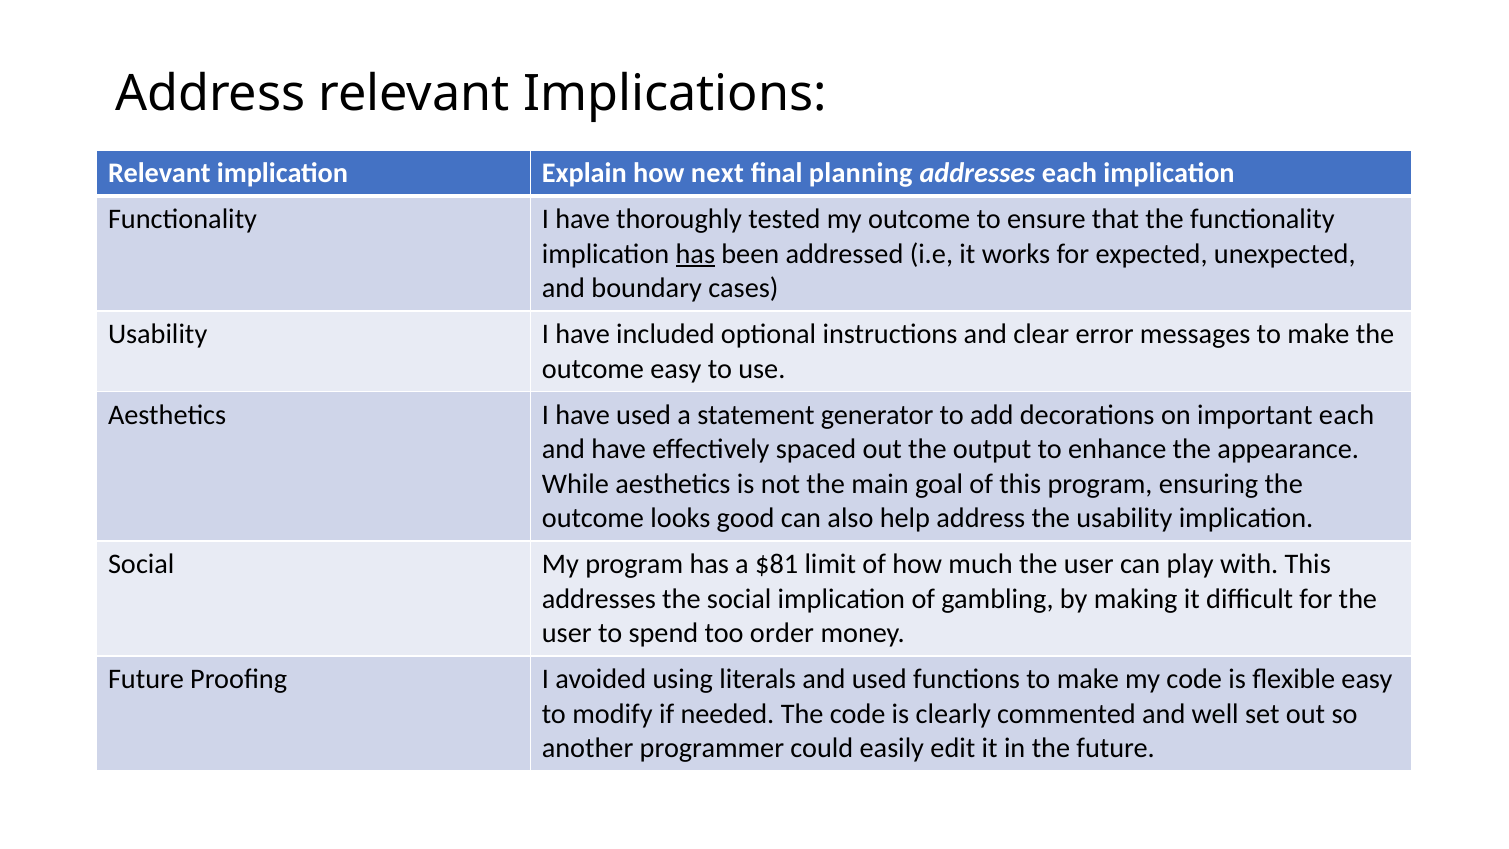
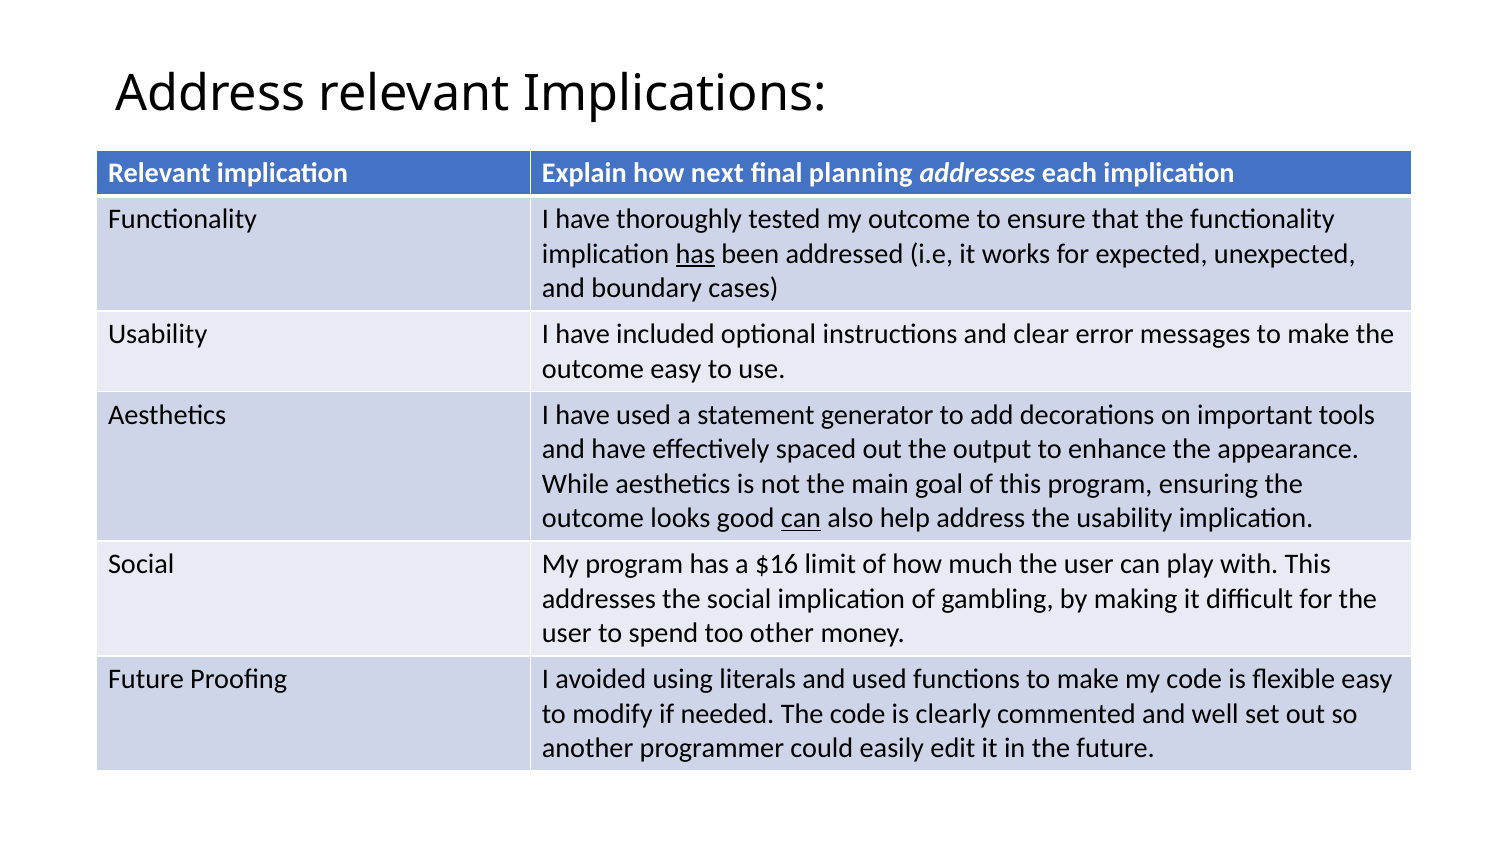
important each: each -> tools
can at (801, 518) underline: none -> present
$81: $81 -> $16
order: order -> other
